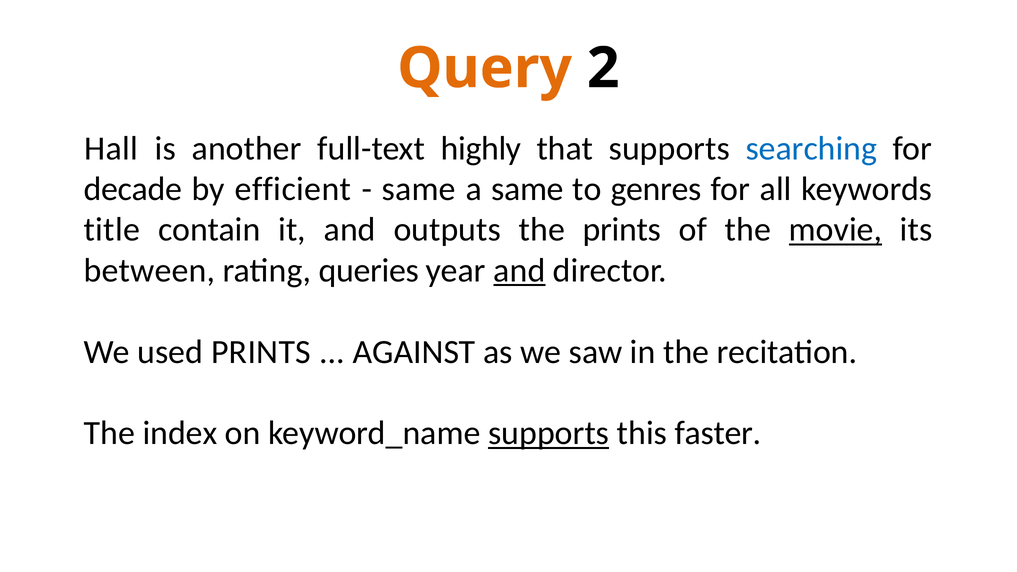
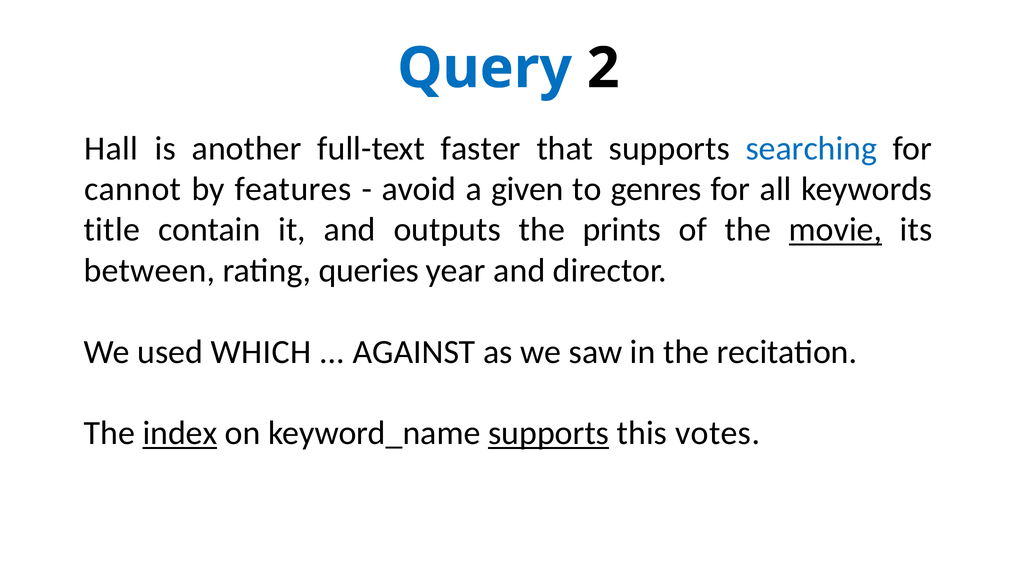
Query colour: orange -> blue
highly: highly -> faster
decade: decade -> cannot
efficient: efficient -> features
same at (419, 189): same -> avoid
a same: same -> given
and at (519, 270) underline: present -> none
used PRINTS: PRINTS -> WHICH
index underline: none -> present
faster: faster -> votes
